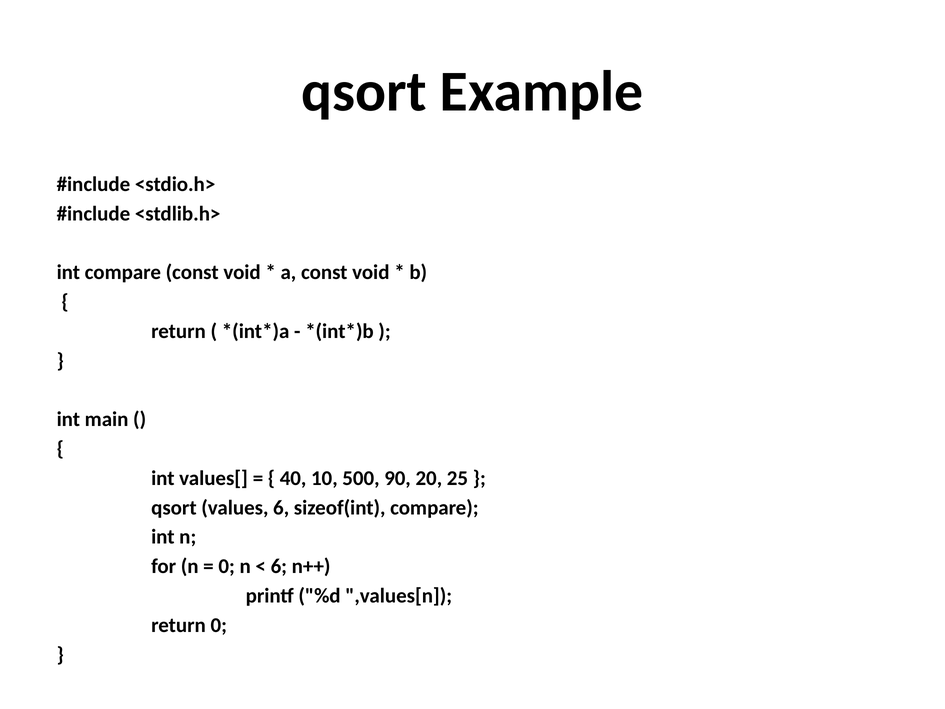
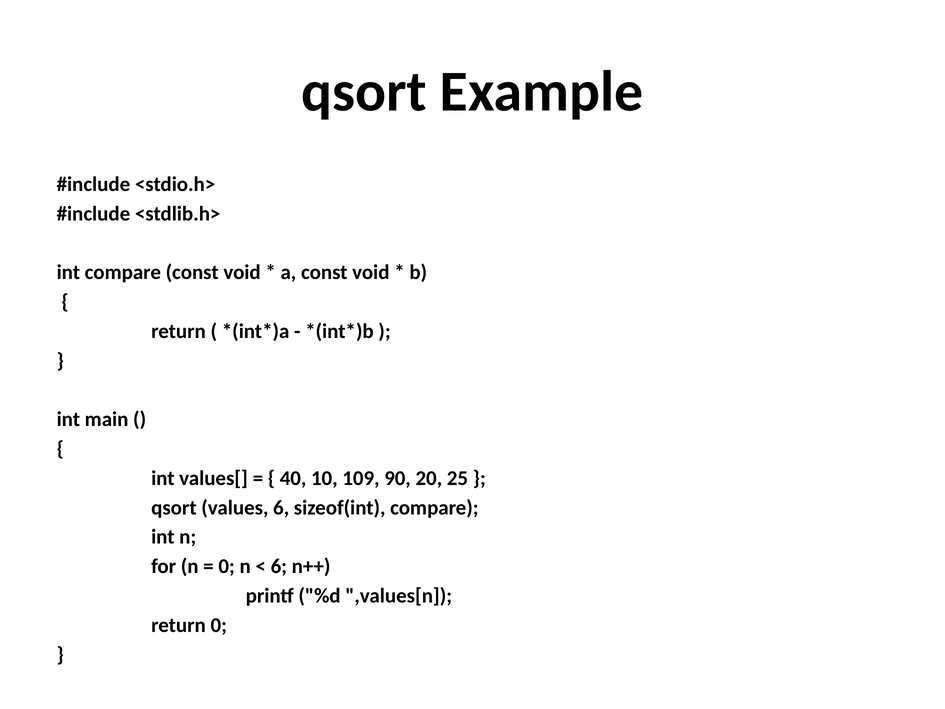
500: 500 -> 109
